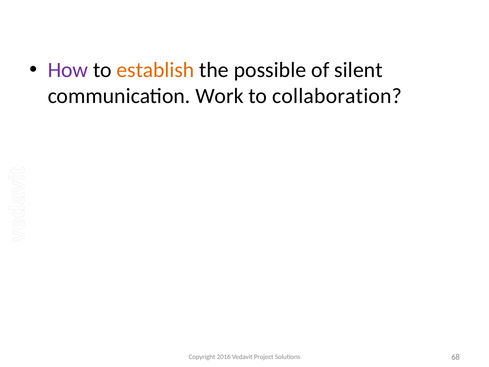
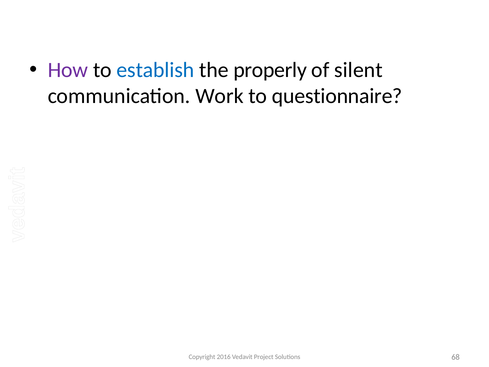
establish colour: orange -> blue
possible: possible -> properly
collaboration: collaboration -> questionnaire
